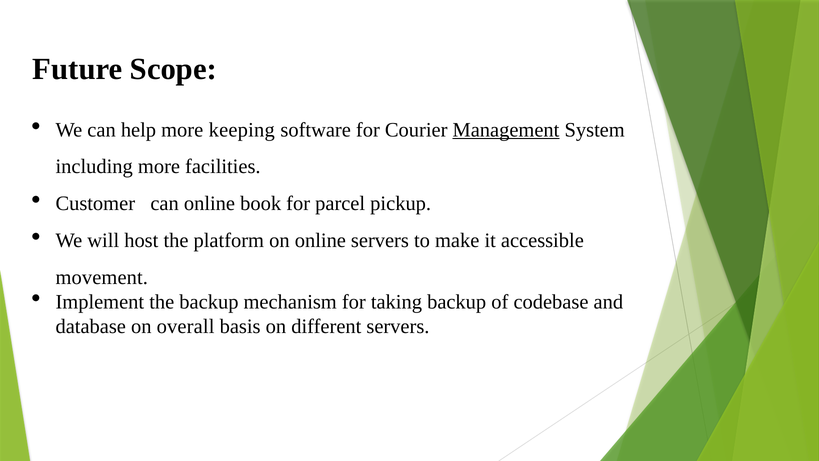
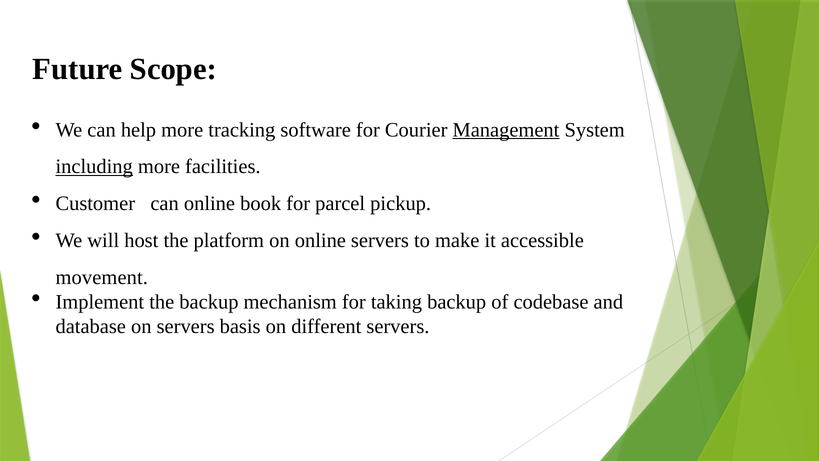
keeping: keeping -> tracking
including underline: none -> present
on overall: overall -> servers
